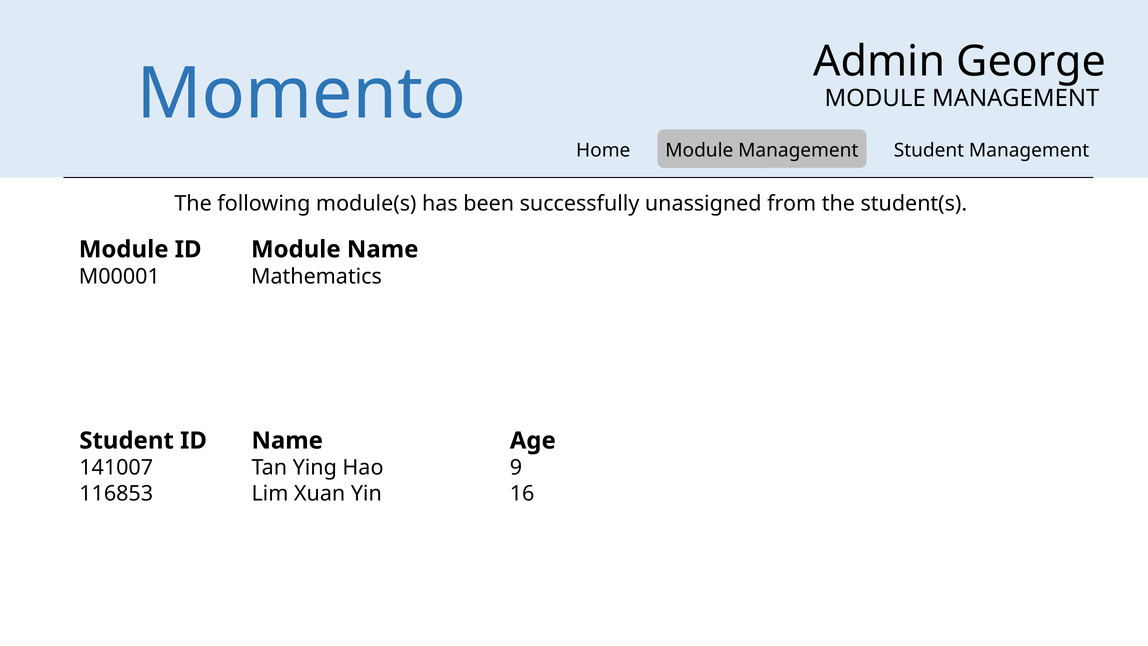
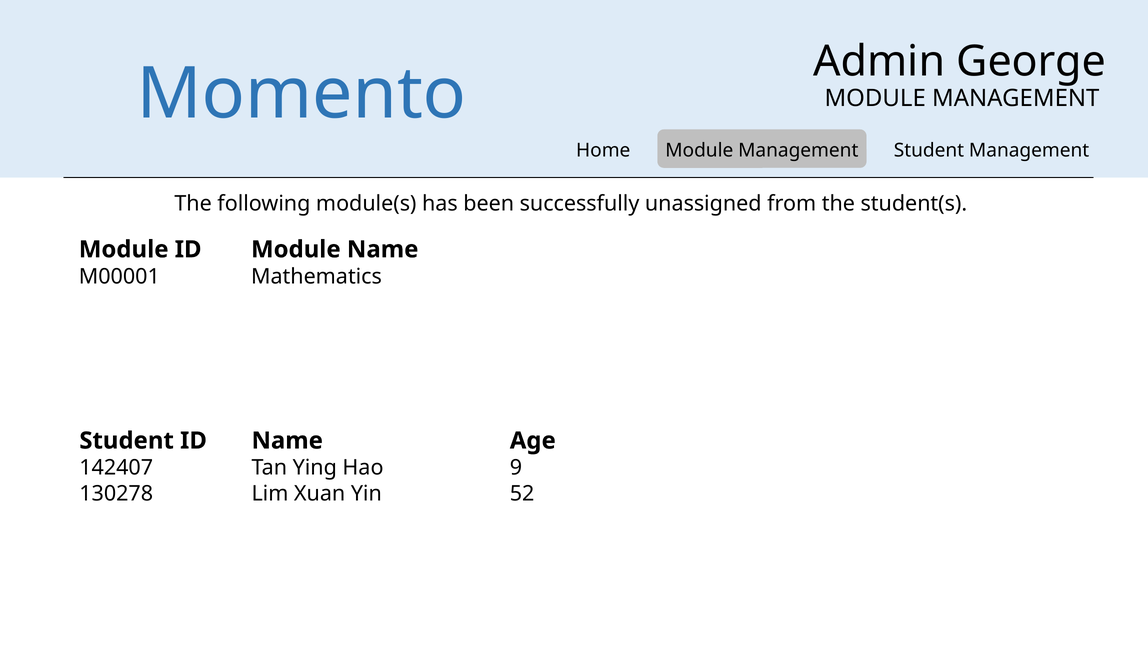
141007: 141007 -> 142407
116853: 116853 -> 130278
16: 16 -> 52
